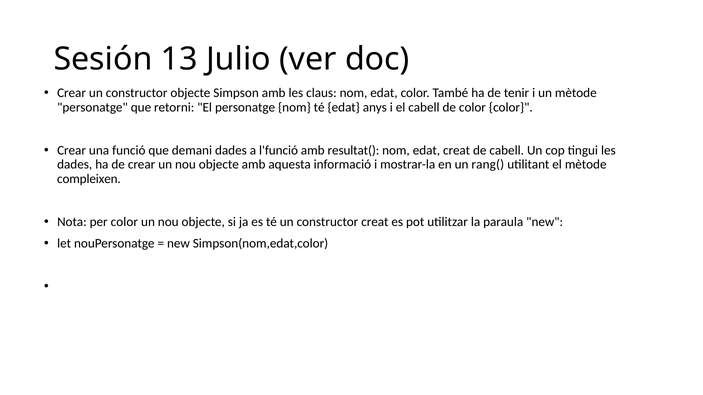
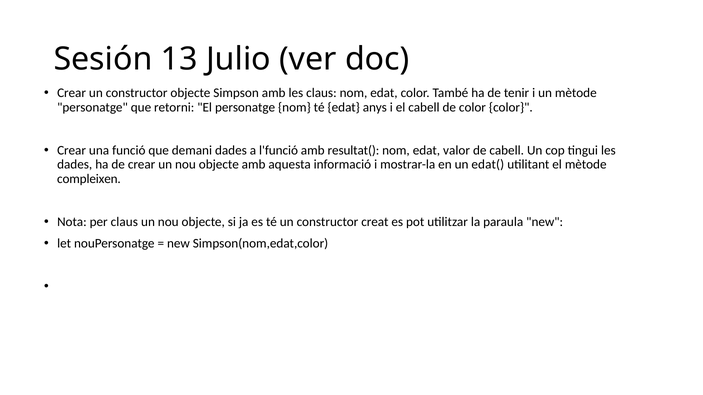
edat creat: creat -> valor
rang(: rang( -> edat(
per color: color -> claus
